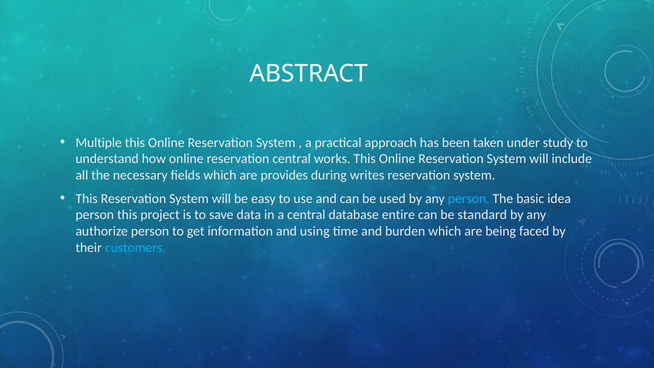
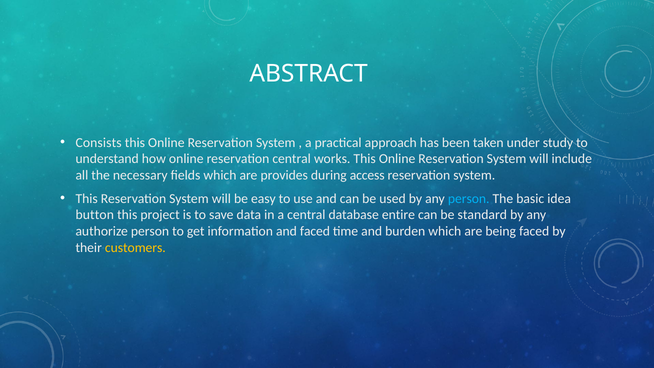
Multiple: Multiple -> Consists
writes: writes -> access
person at (95, 215): person -> button
and using: using -> faced
customers colour: light blue -> yellow
